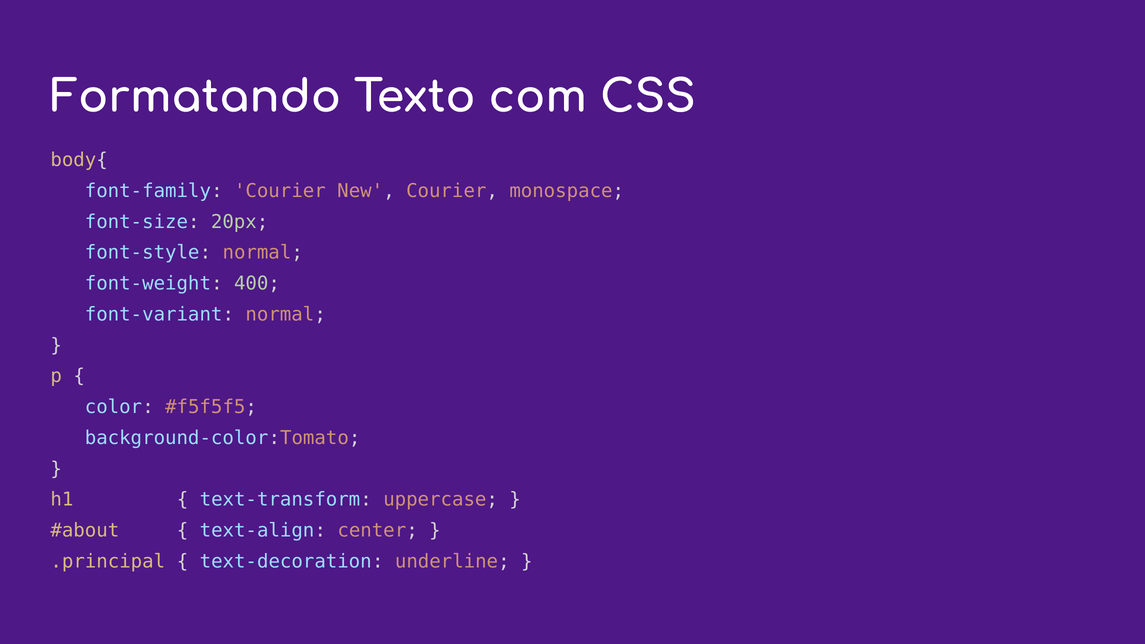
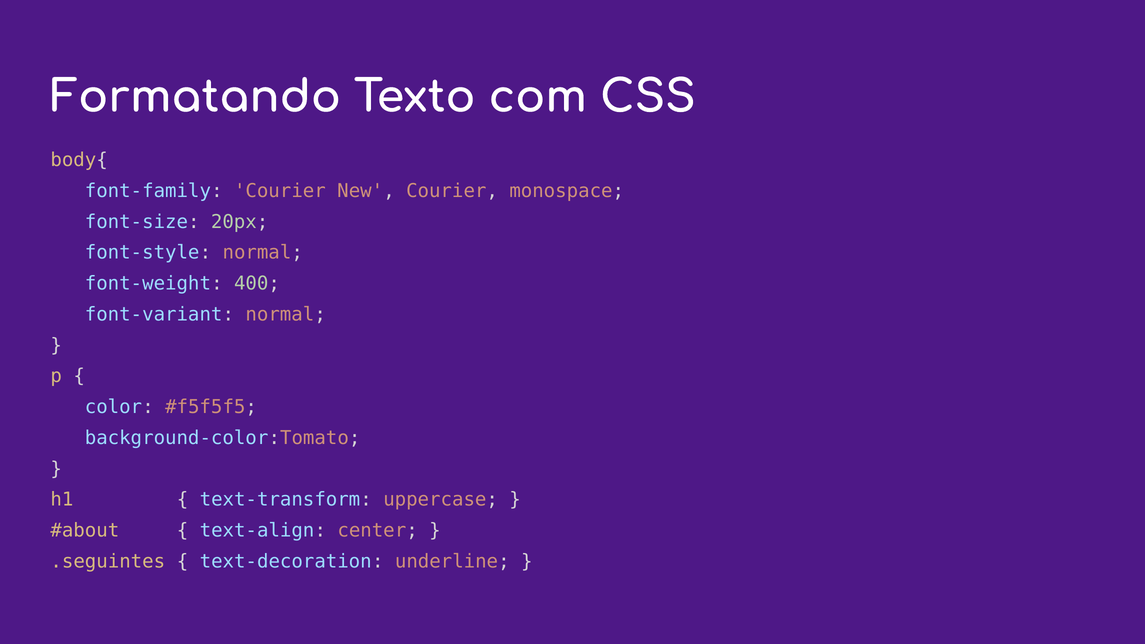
.principal: .principal -> .seguintes
